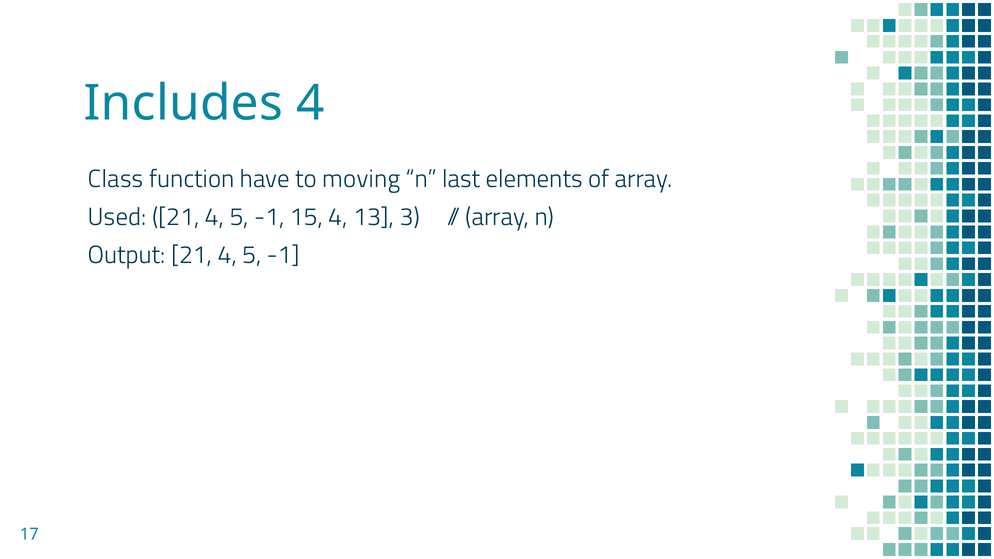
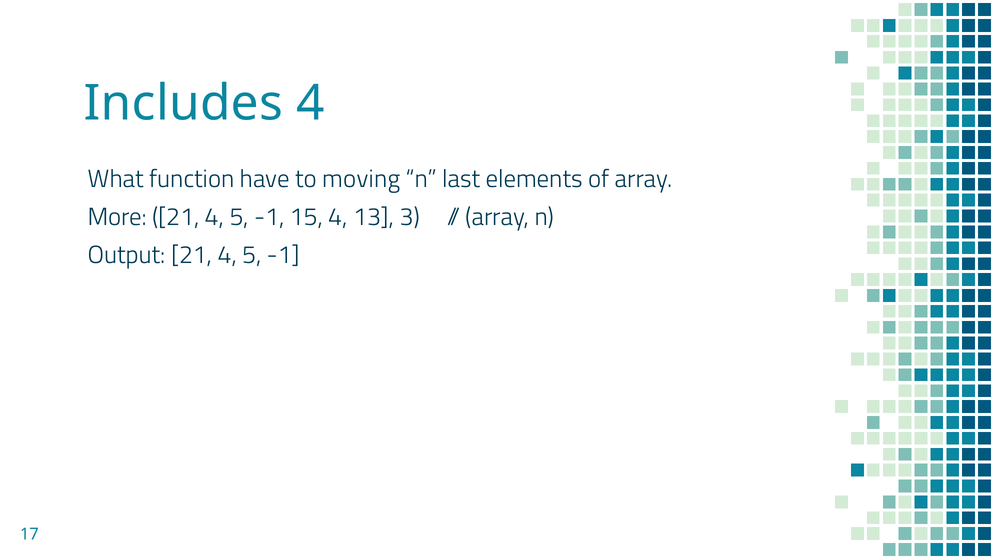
Class: Class -> What
Used: Used -> More
